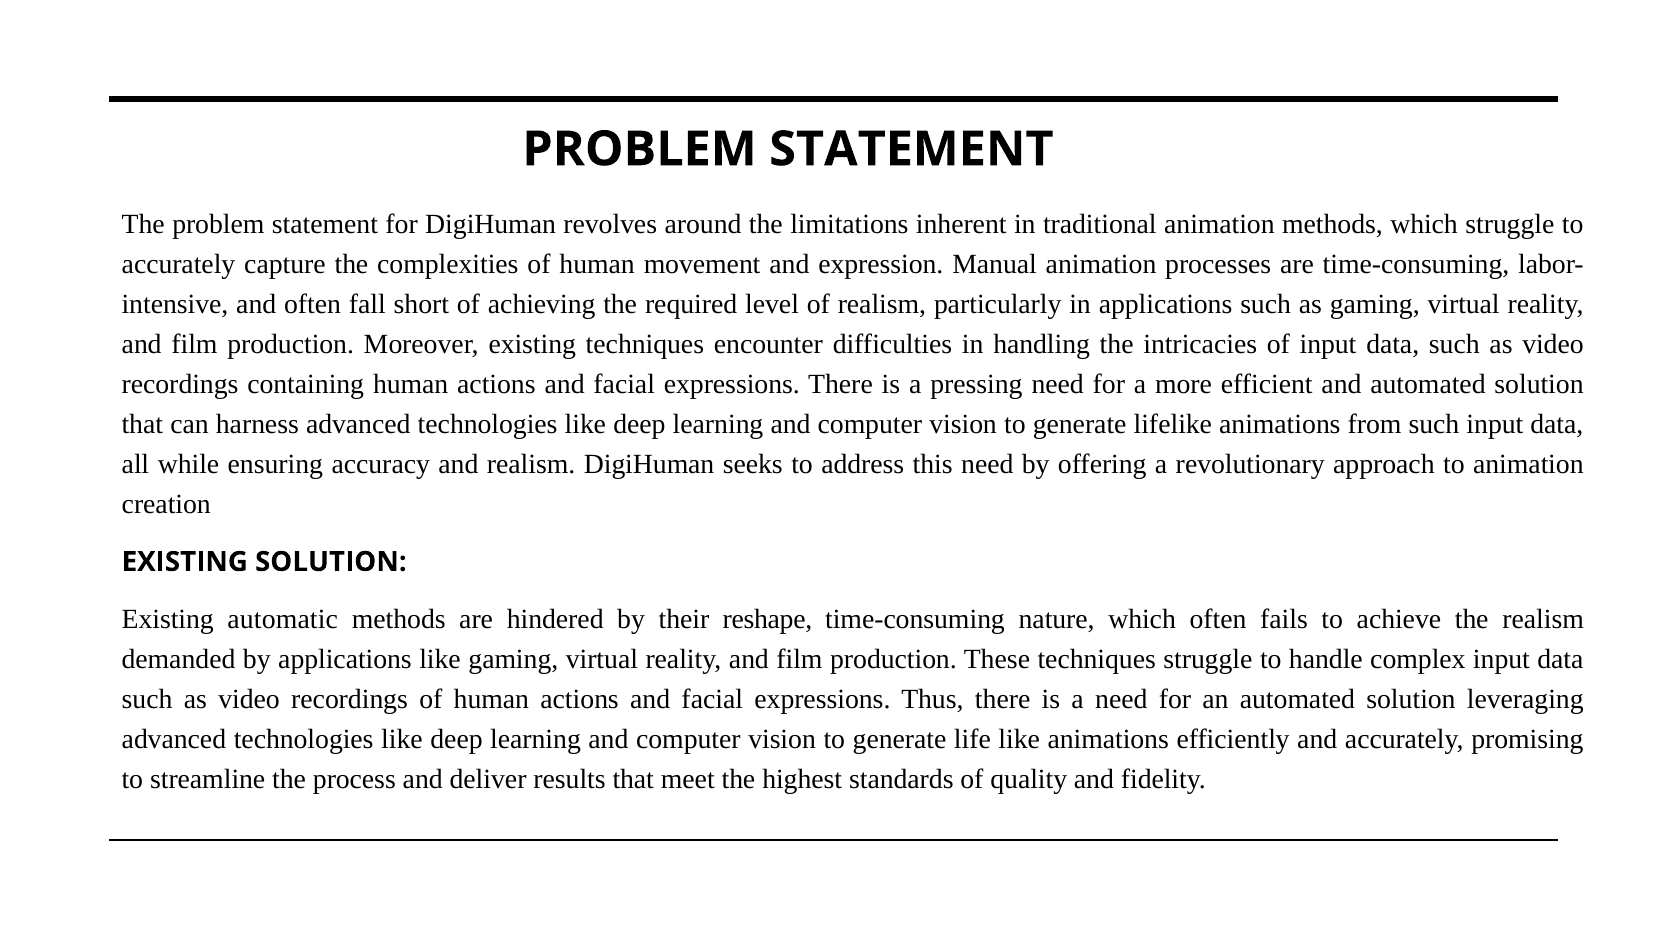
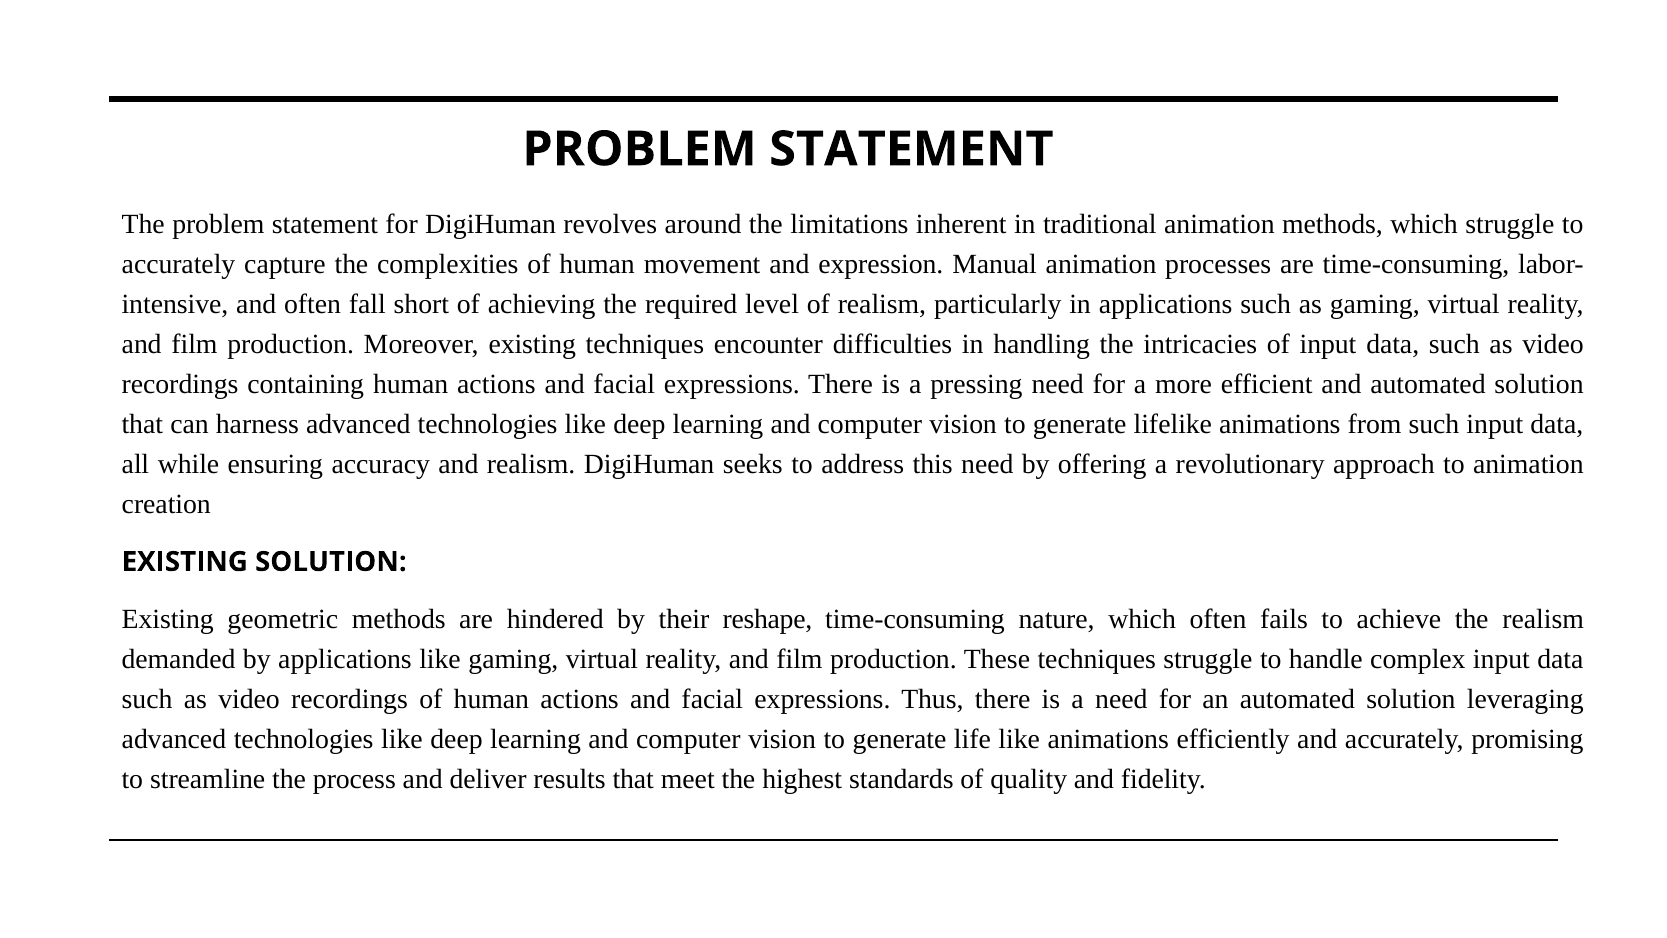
automatic: automatic -> geometric
